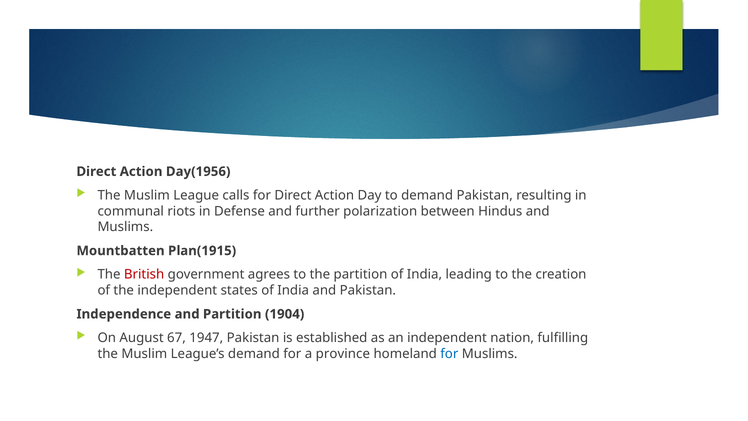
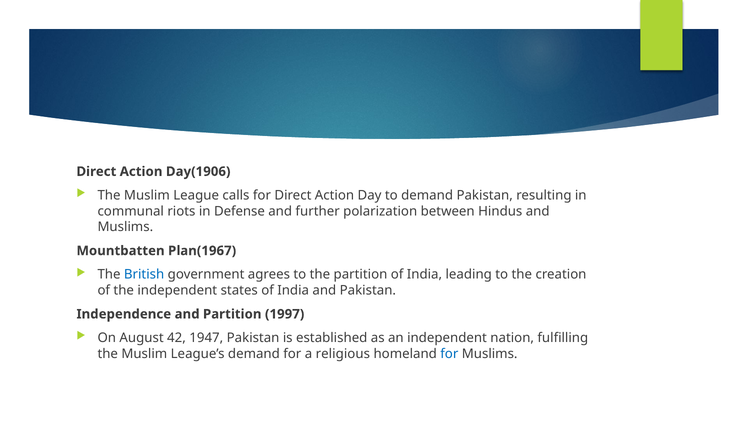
Day(1956: Day(1956 -> Day(1906
Plan(1915: Plan(1915 -> Plan(1967
British colour: red -> blue
1904: 1904 -> 1997
67: 67 -> 42
province: province -> religious
